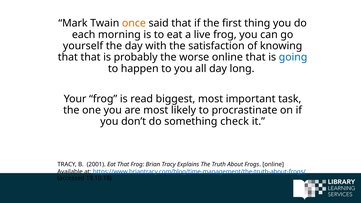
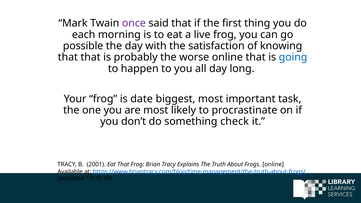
once colour: orange -> purple
yourself: yourself -> possible
read: read -> date
